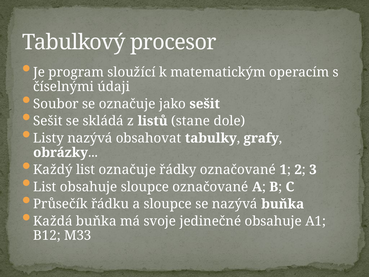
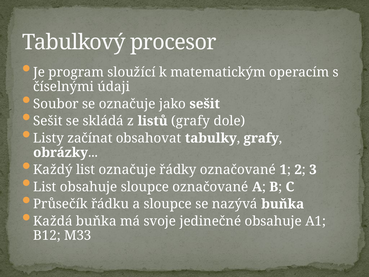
listů stane: stane -> grafy
Listy nazývá: nazývá -> začínat
